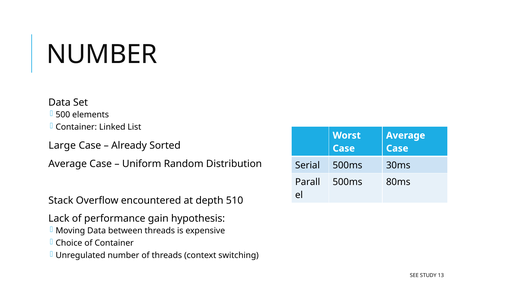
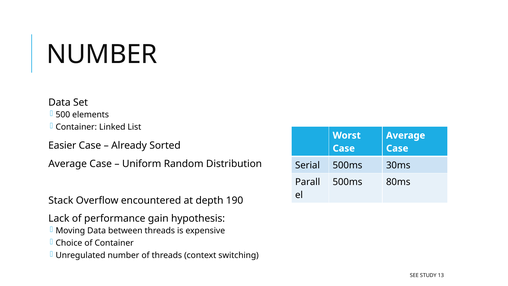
Large: Large -> Easier
510: 510 -> 190
